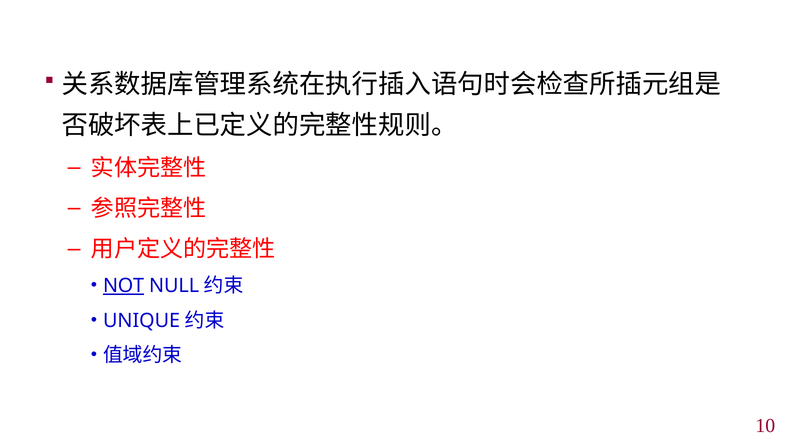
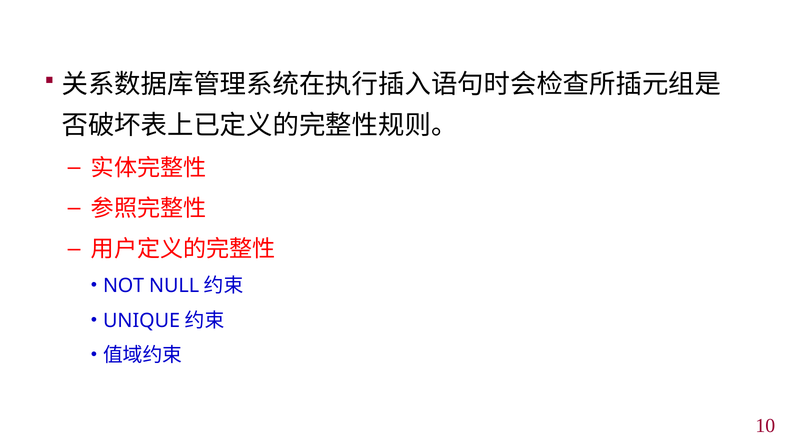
NOT underline: present -> none
